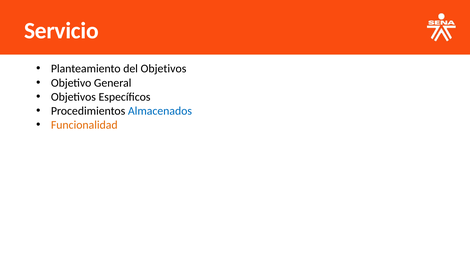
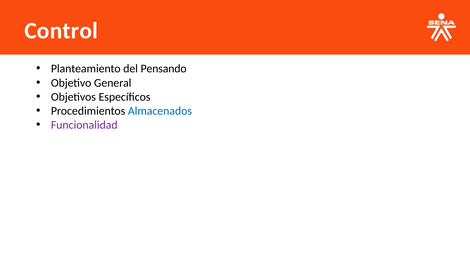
Servicio: Servicio -> Control
del Objetivos: Objetivos -> Pensando
Funcionalidad colour: orange -> purple
